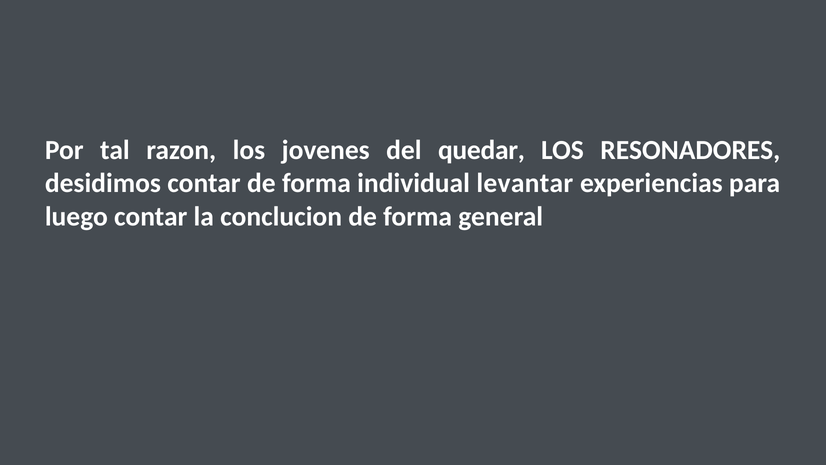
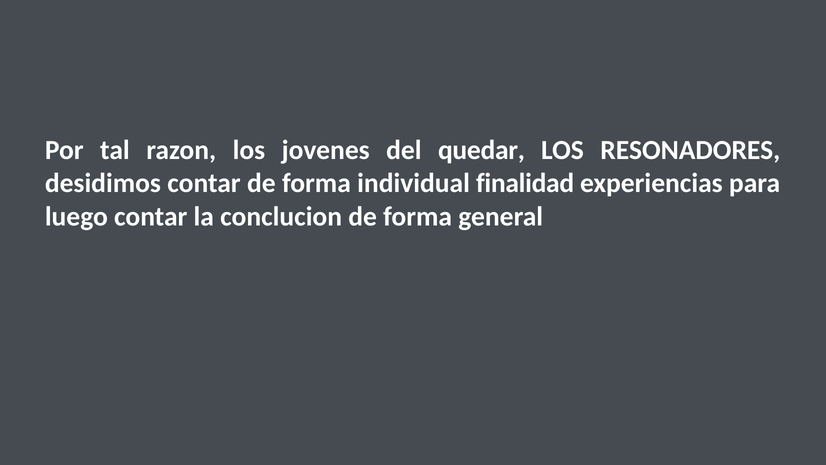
levantar: levantar -> finalidad
